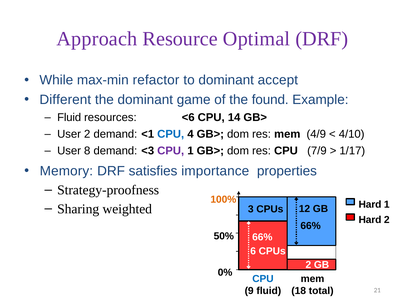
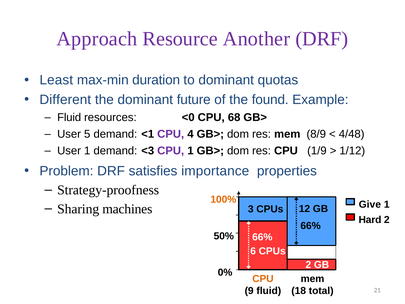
Optimal: Optimal -> Another
While: While -> Least
refactor: refactor -> duration
accept: accept -> quotas
game: game -> future
<6: <6 -> <0
14: 14 -> 68
User 2: 2 -> 5
CPU at (171, 134) colour: blue -> purple
4/9: 4/9 -> 8/9
4/10: 4/10 -> 4/48
User 8: 8 -> 1
7/9: 7/9 -> 1/9
1/17: 1/17 -> 1/12
Memory: Memory -> Problem
Hard at (370, 204): Hard -> Give
weighted: weighted -> machines
CPU at (263, 279) colour: blue -> orange
